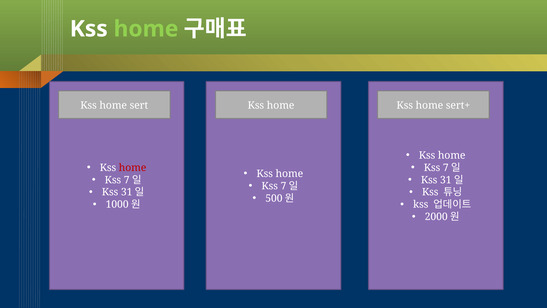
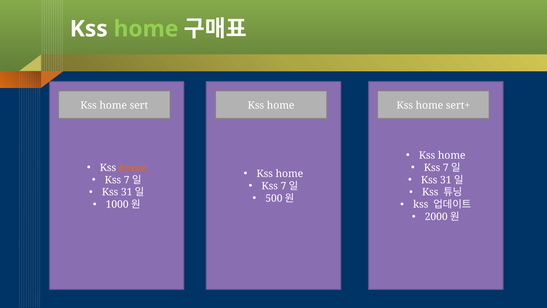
home at (133, 167) colour: red -> orange
